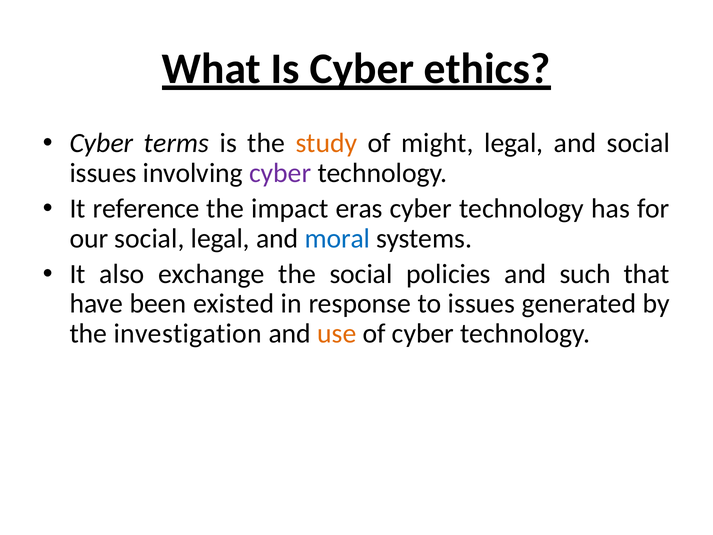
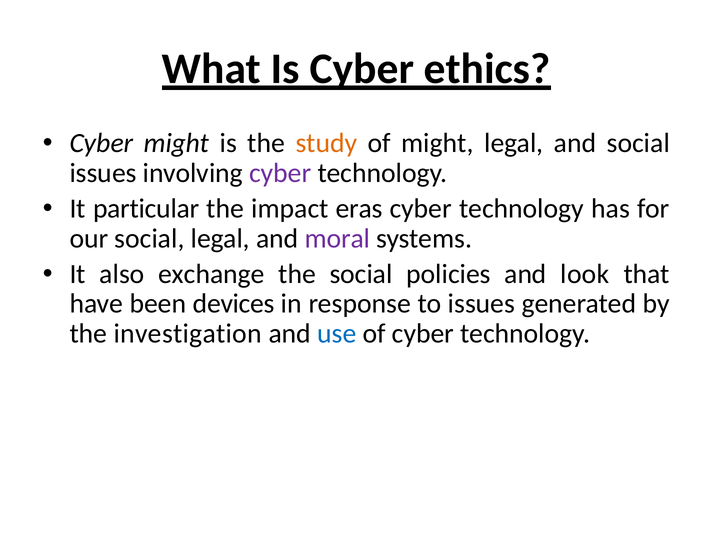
Cyber terms: terms -> might
reference: reference -> particular
moral colour: blue -> purple
such: such -> look
existed: existed -> devices
use colour: orange -> blue
